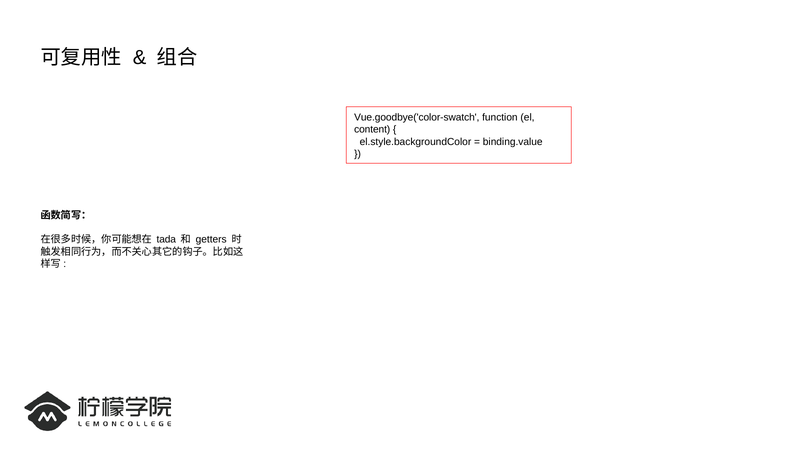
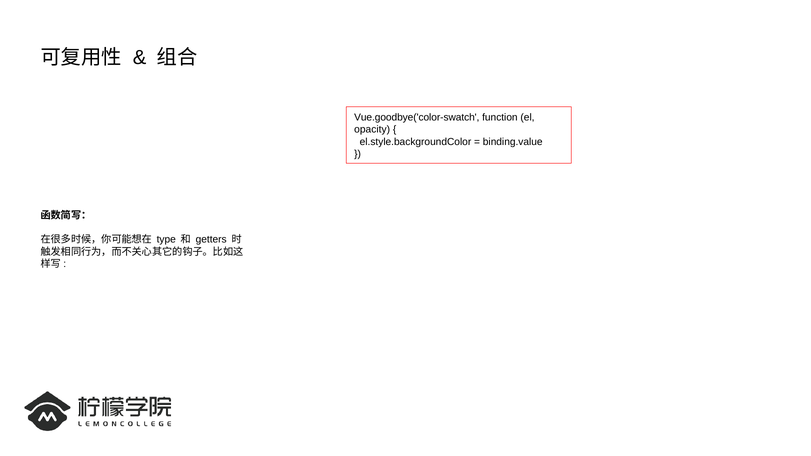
content: content -> opacity
tada: tada -> type
